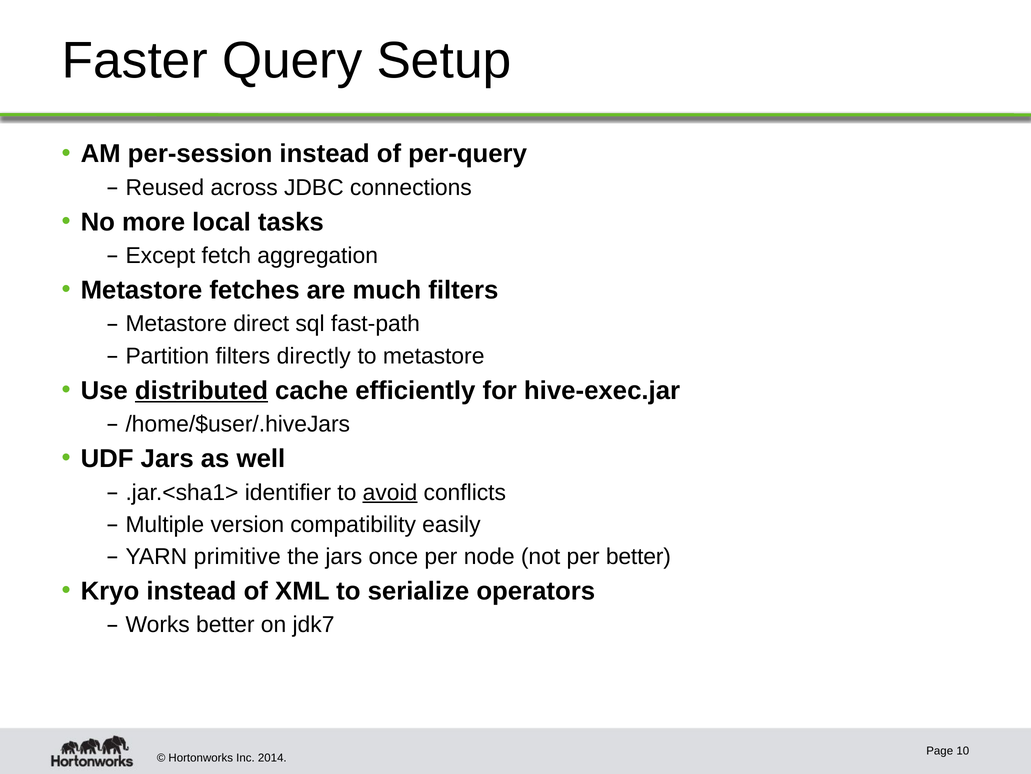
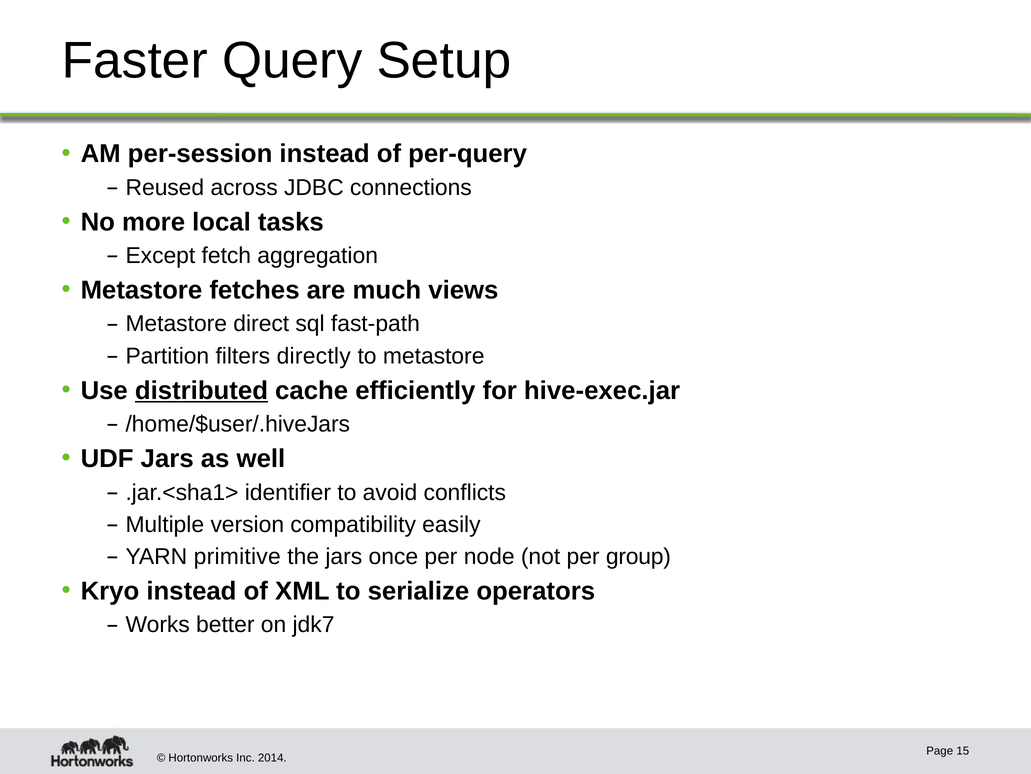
much filters: filters -> views
avoid underline: present -> none
per better: better -> group
10: 10 -> 15
